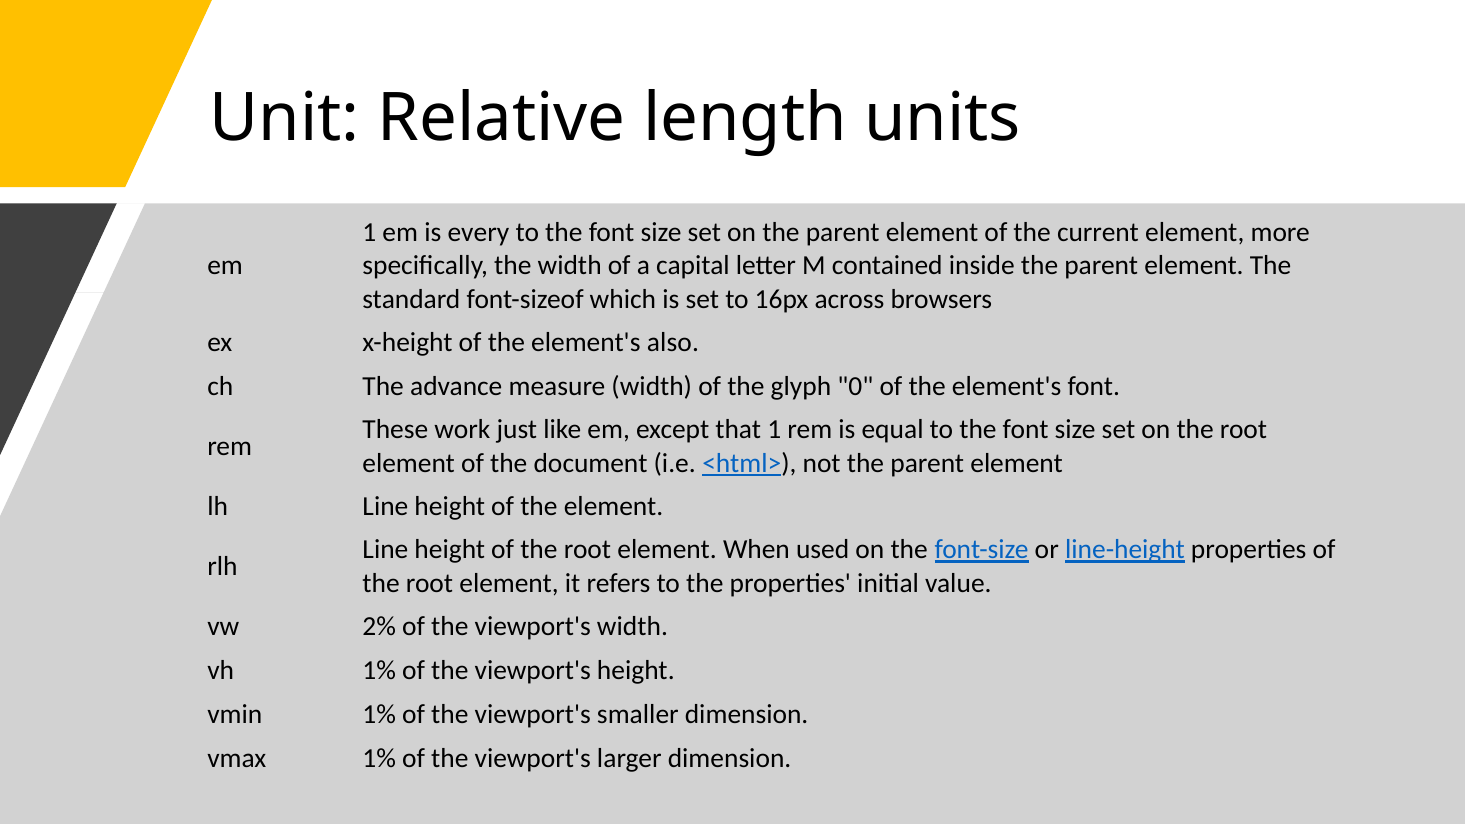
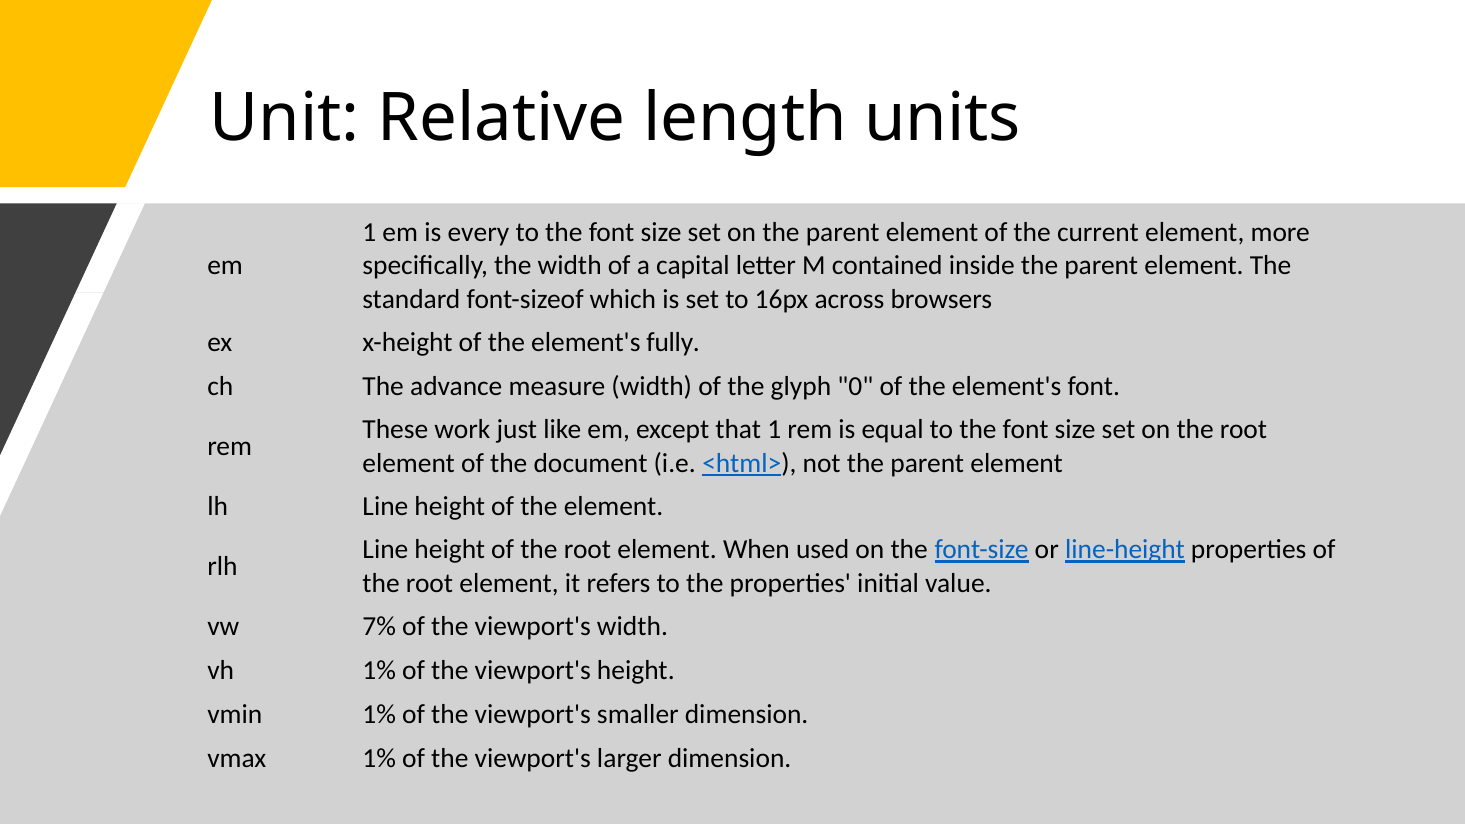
also: also -> fully
2%: 2% -> 7%
